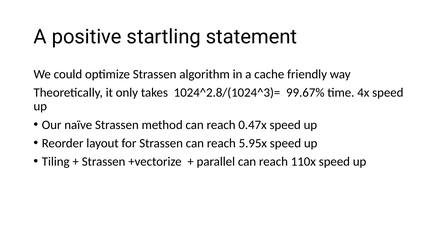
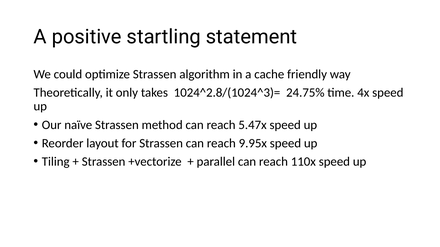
99.67%: 99.67% -> 24.75%
0.47x: 0.47x -> 5.47x
5.95x: 5.95x -> 9.95x
